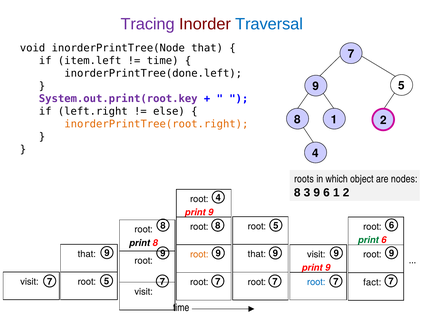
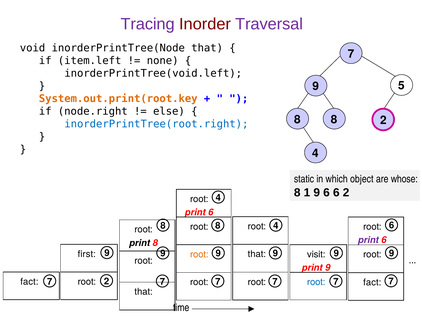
Traversal colour: blue -> purple
time at (163, 61): time -> none
inorderPrintTree(done.left: inorderPrintTree(done.left -> inorderPrintTree(void.left
System.out.print(root.key colour: purple -> orange
left.right: left.right -> node.right
8 1: 1 -> 8
inorderPrintTree(root.right colour: orange -> blue
roots: roots -> static
nodes: nodes -> whose
3: 3 -> 1
6 1: 1 -> 6
9 at (211, 213): 9 -> 6
5 at (276, 226): 5 -> 4
print at (368, 241) colour: green -> purple
that at (87, 254): that -> first
visit at (29, 282): visit -> fact
7 5: 5 -> 2
visit at (144, 292): visit -> that
